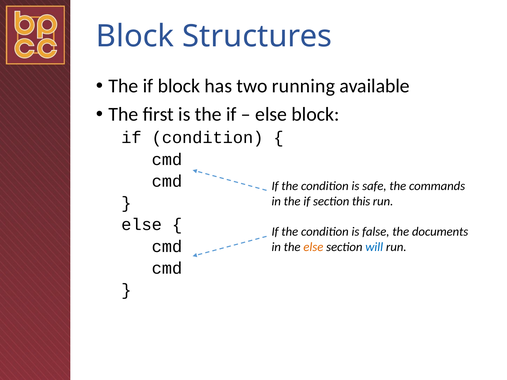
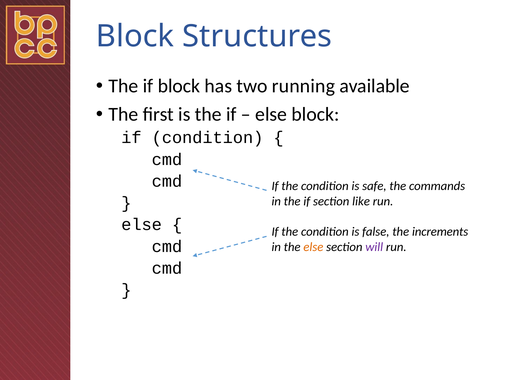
this: this -> like
documents: documents -> increments
will colour: blue -> purple
